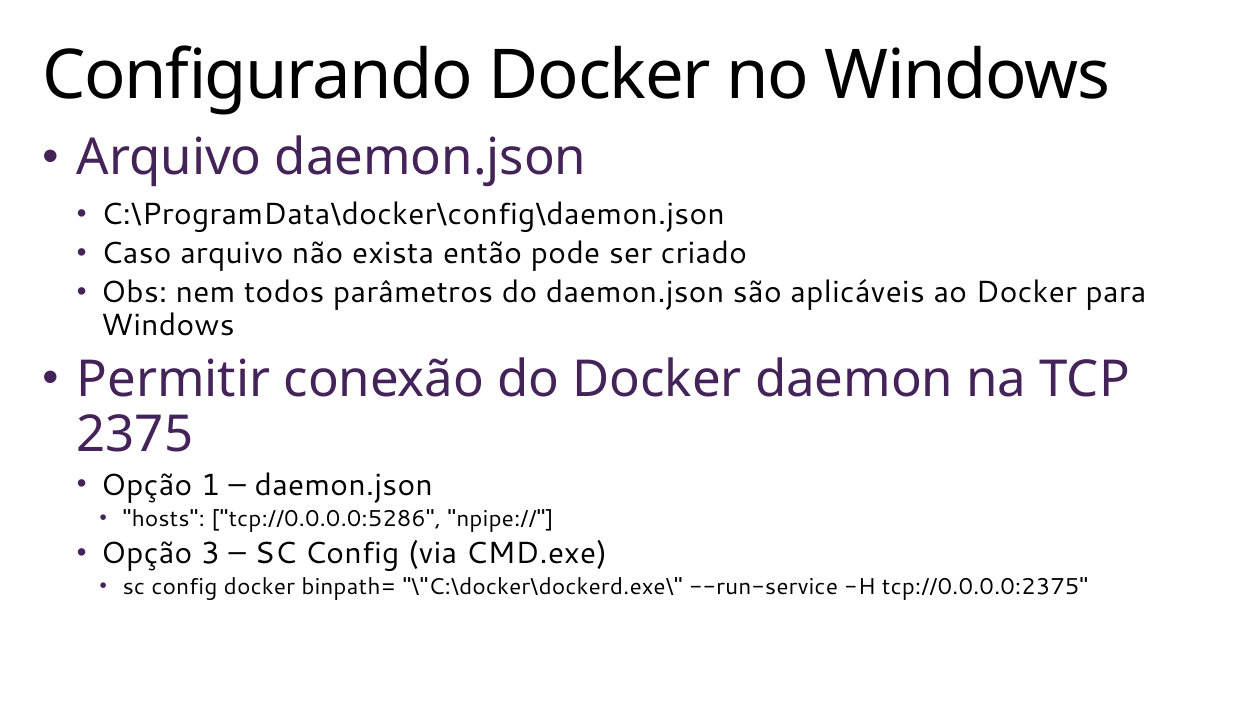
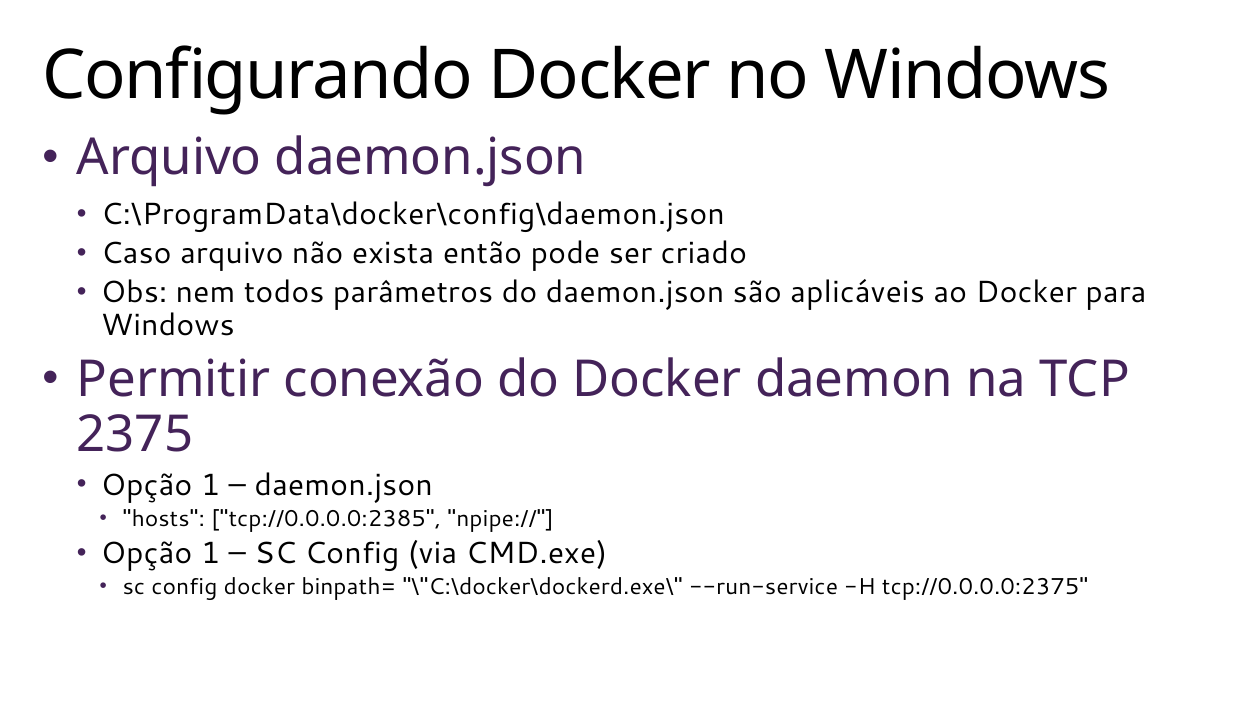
tcp://0.0.0.0:5286: tcp://0.0.0.0:5286 -> tcp://0.0.0.0:2385
3 at (211, 554): 3 -> 1
